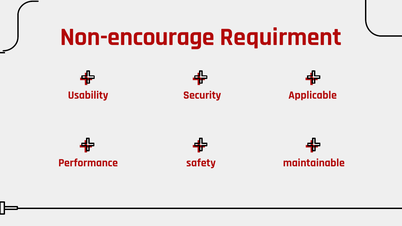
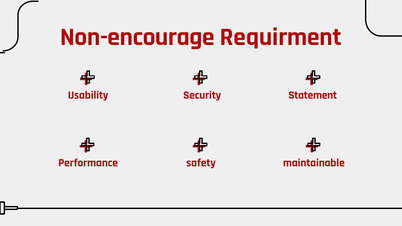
Applicable: Applicable -> Statement
